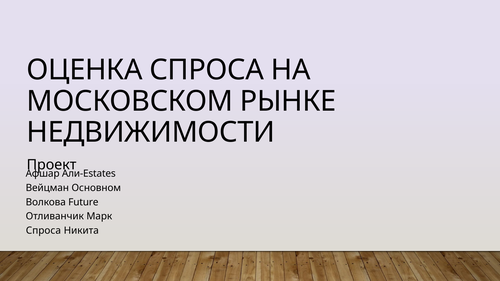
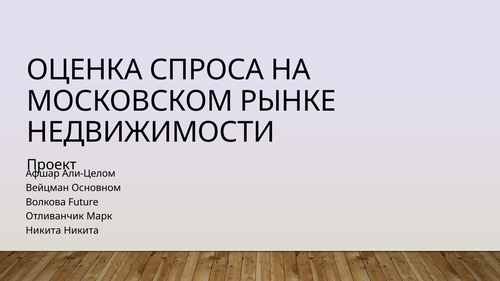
Али-Estates: Али-Estates -> Али-Целом
Спроса at (43, 231): Спроса -> Никита
